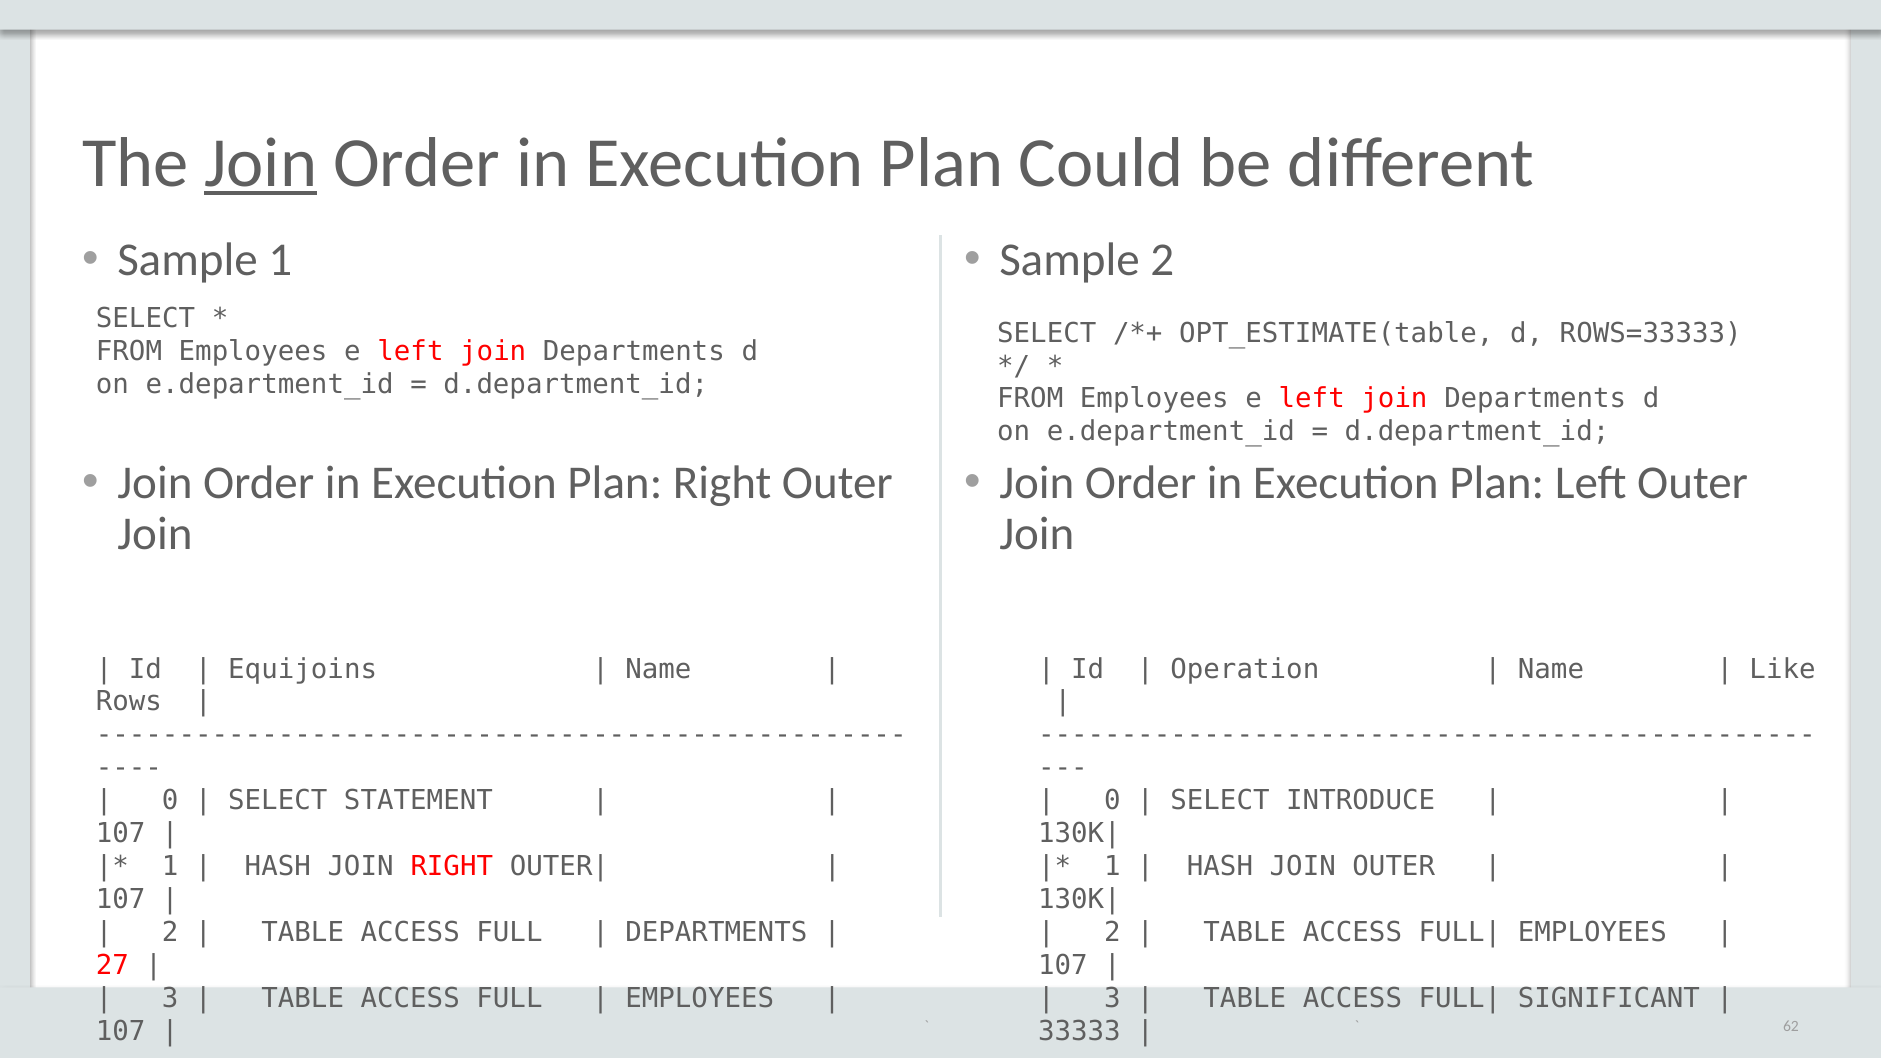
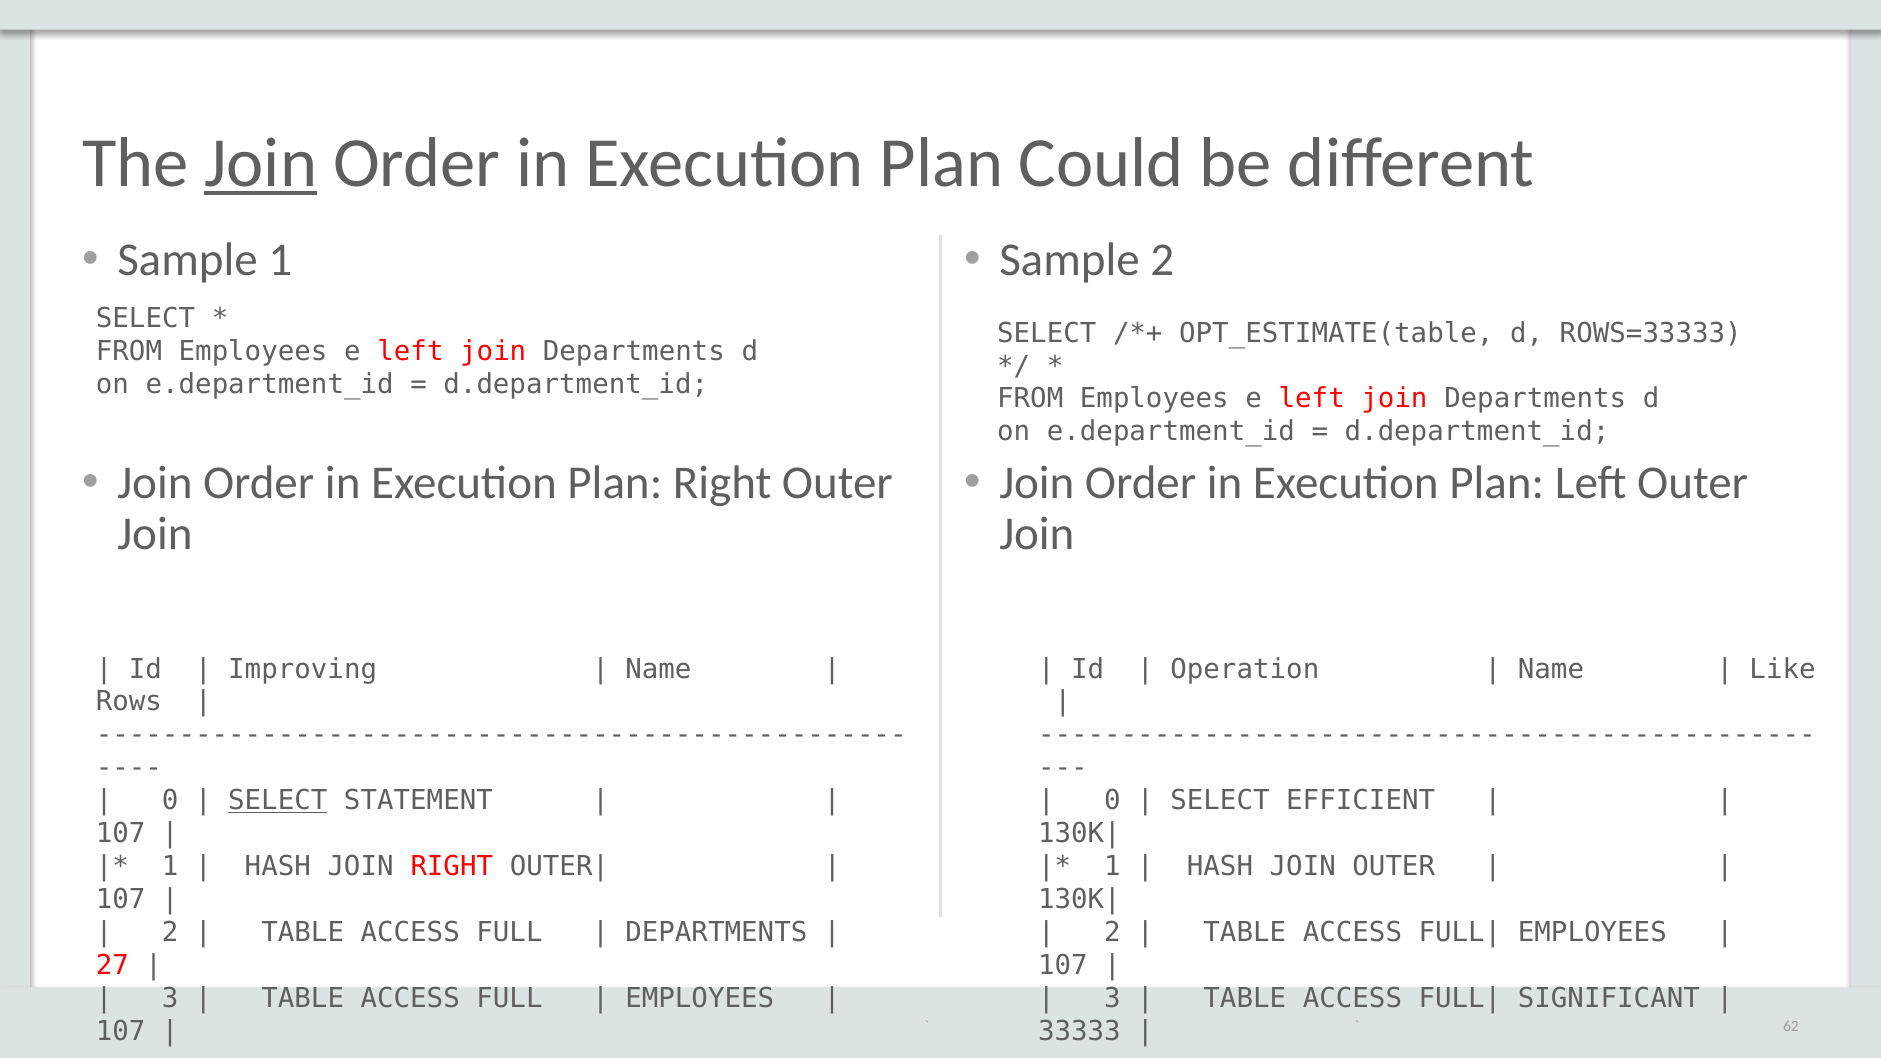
Equijoins: Equijoins -> Improving
SELECT at (278, 801) underline: none -> present
INTRODUCE: INTRODUCE -> EFFICIENT
